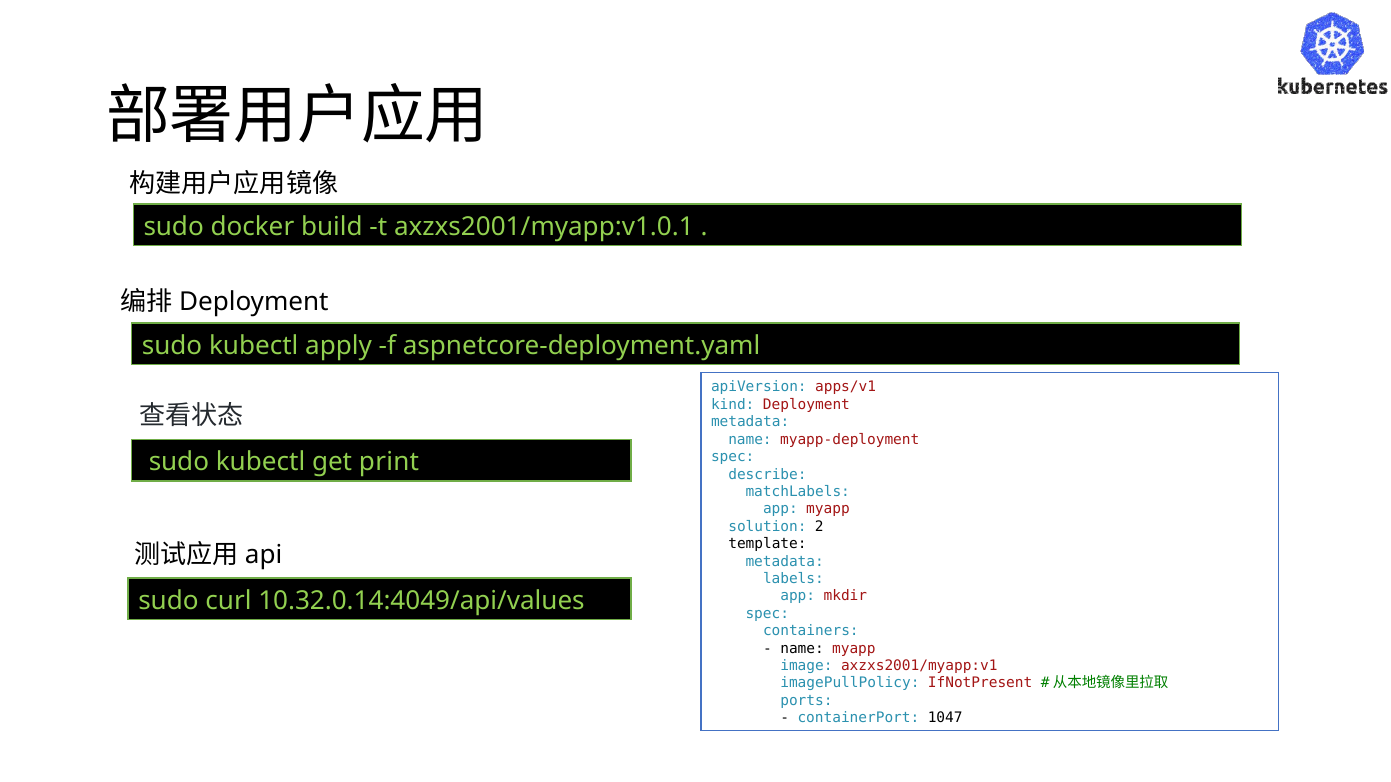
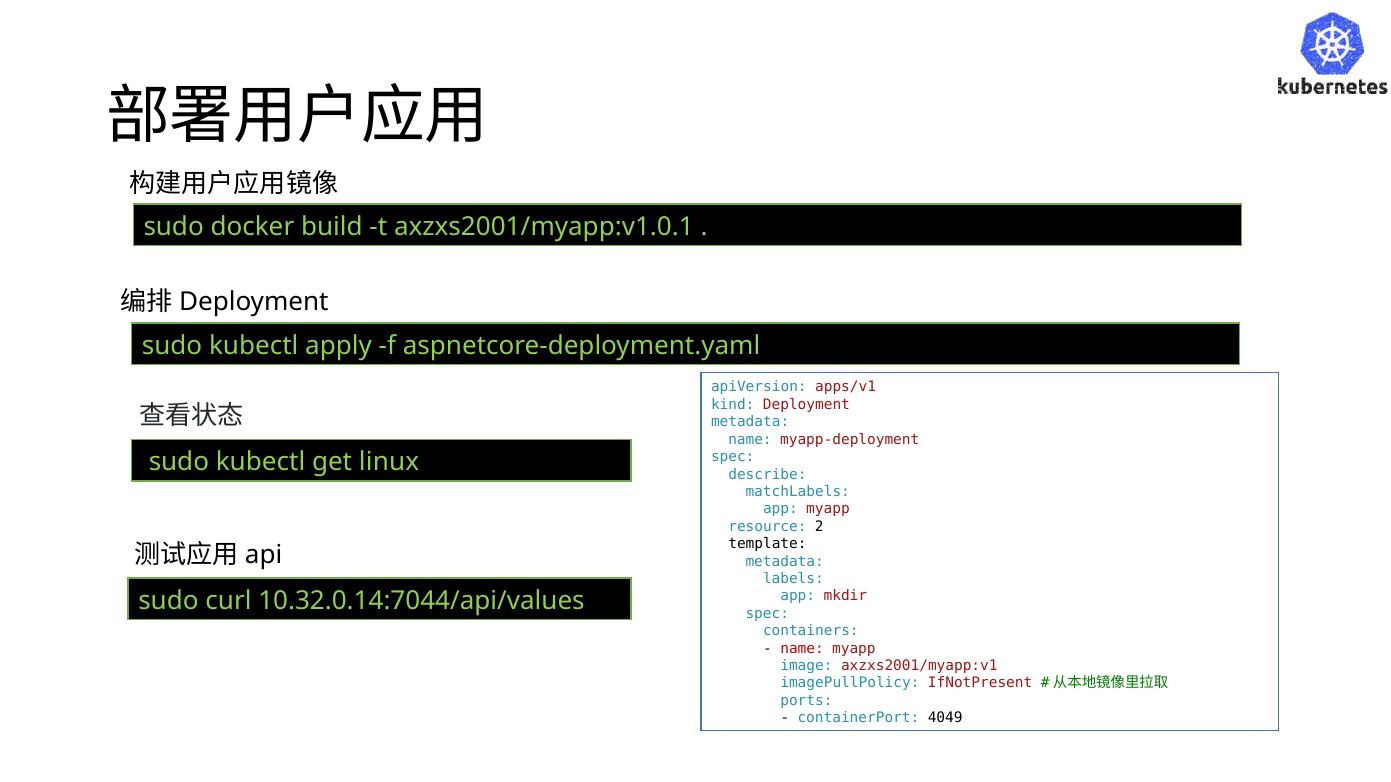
print: print -> linux
solution: solution -> resource
10.32.0.14:4049/api/values: 10.32.0.14:4049/api/values -> 10.32.0.14:7044/api/values
name at (802, 649) colour: black -> red
1047: 1047 -> 4049
